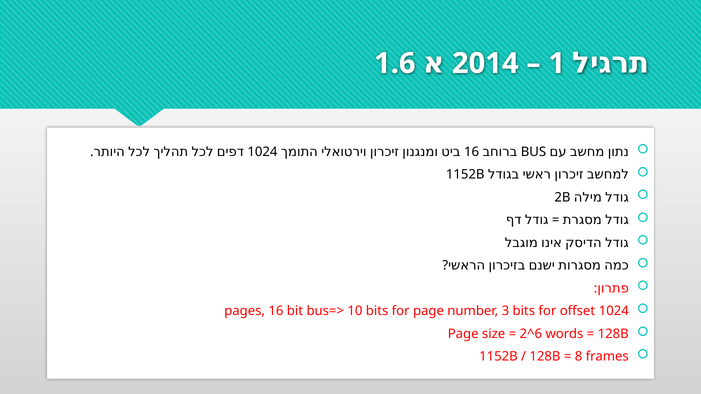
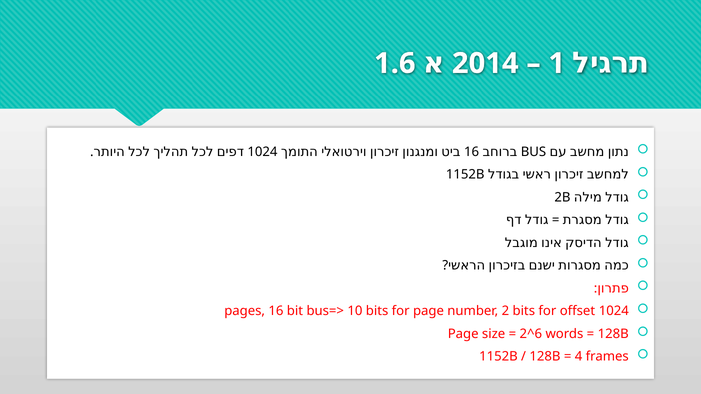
3: 3 -> 2
8: 8 -> 4
